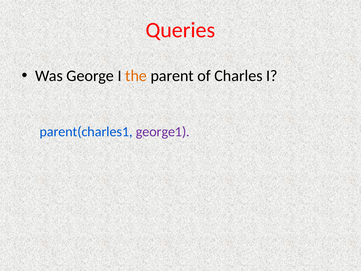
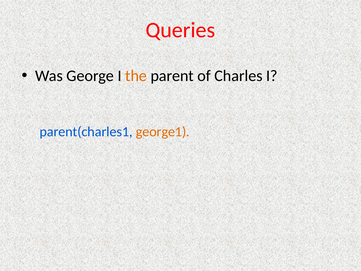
george1 colour: purple -> orange
